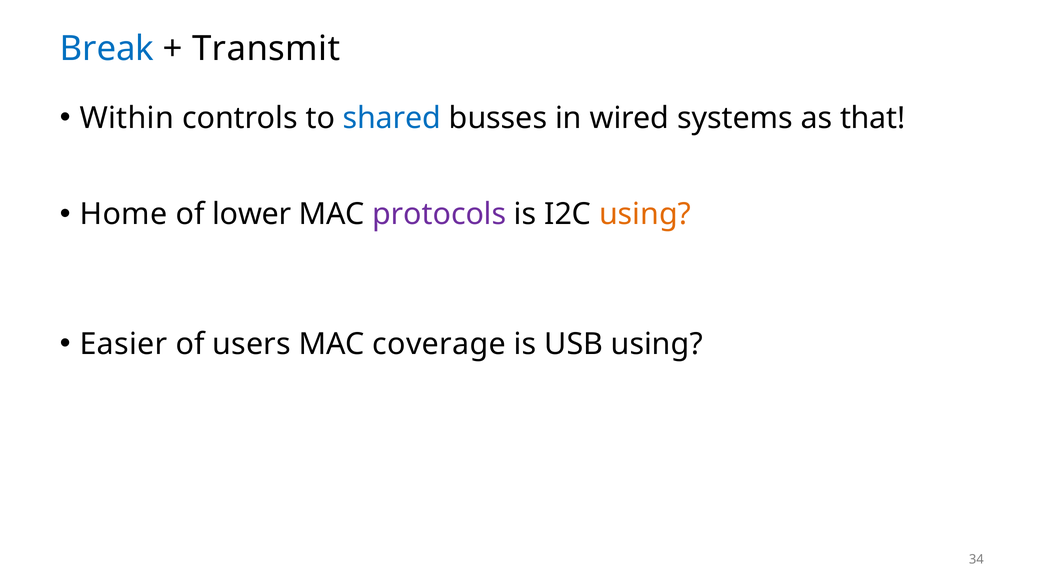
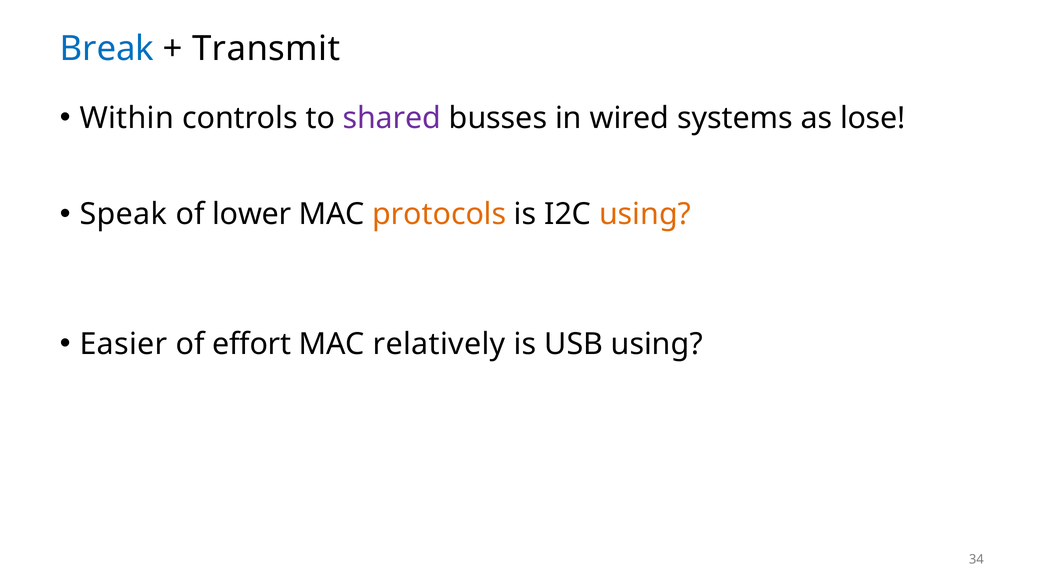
shared colour: blue -> purple
that: that -> lose
Home: Home -> Speak
protocols colour: purple -> orange
users: users -> effort
coverage: coverage -> relatively
